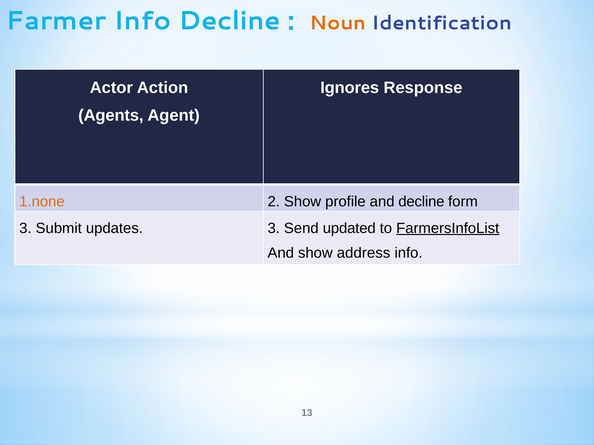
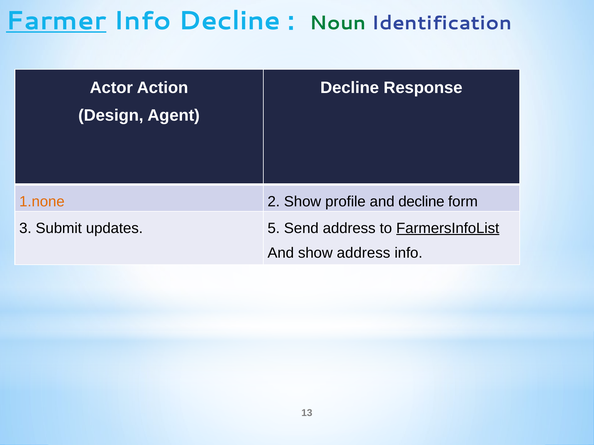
Farmer underline: none -> present
Noun colour: orange -> green
Ignores at (350, 88): Ignores -> Decline
Agents: Agents -> Design
updates 3: 3 -> 5
Send updated: updated -> address
